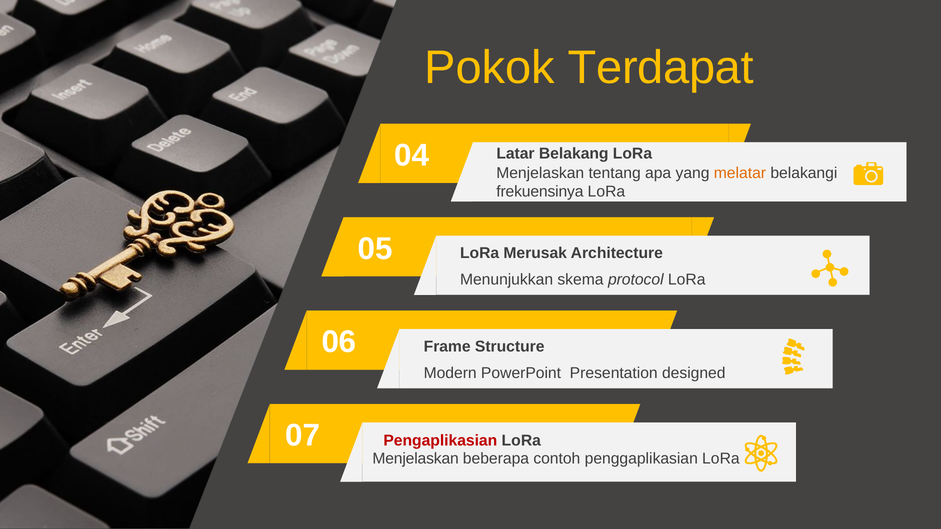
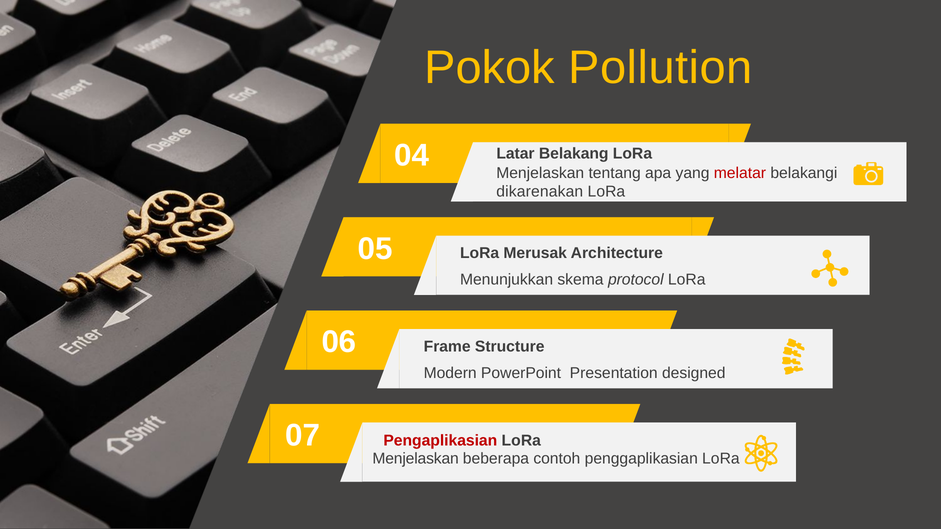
Terdapat: Terdapat -> Pollution
melatar colour: orange -> red
frekuensinya: frekuensinya -> dikarenakan
